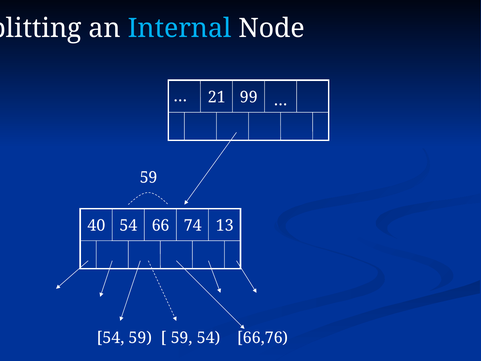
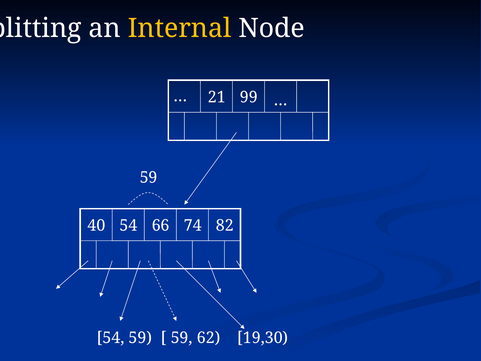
Internal colour: light blue -> yellow
13: 13 -> 82
54 at (208, 338): 54 -> 62
66,76: 66,76 -> 19,30
